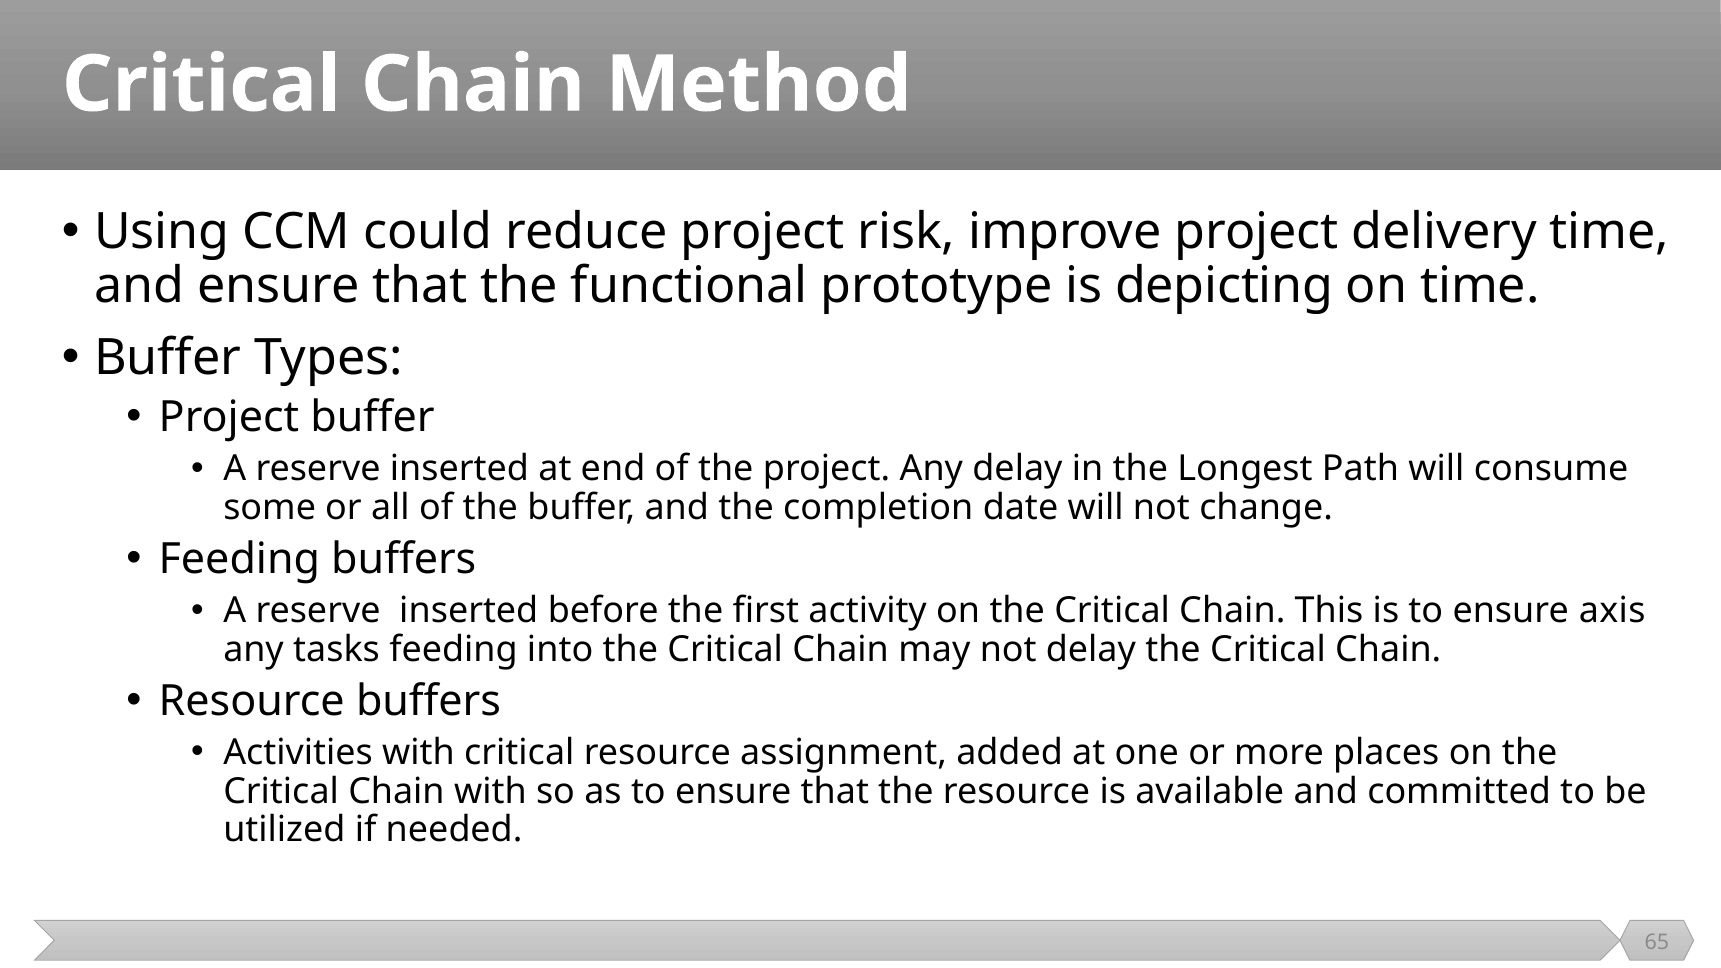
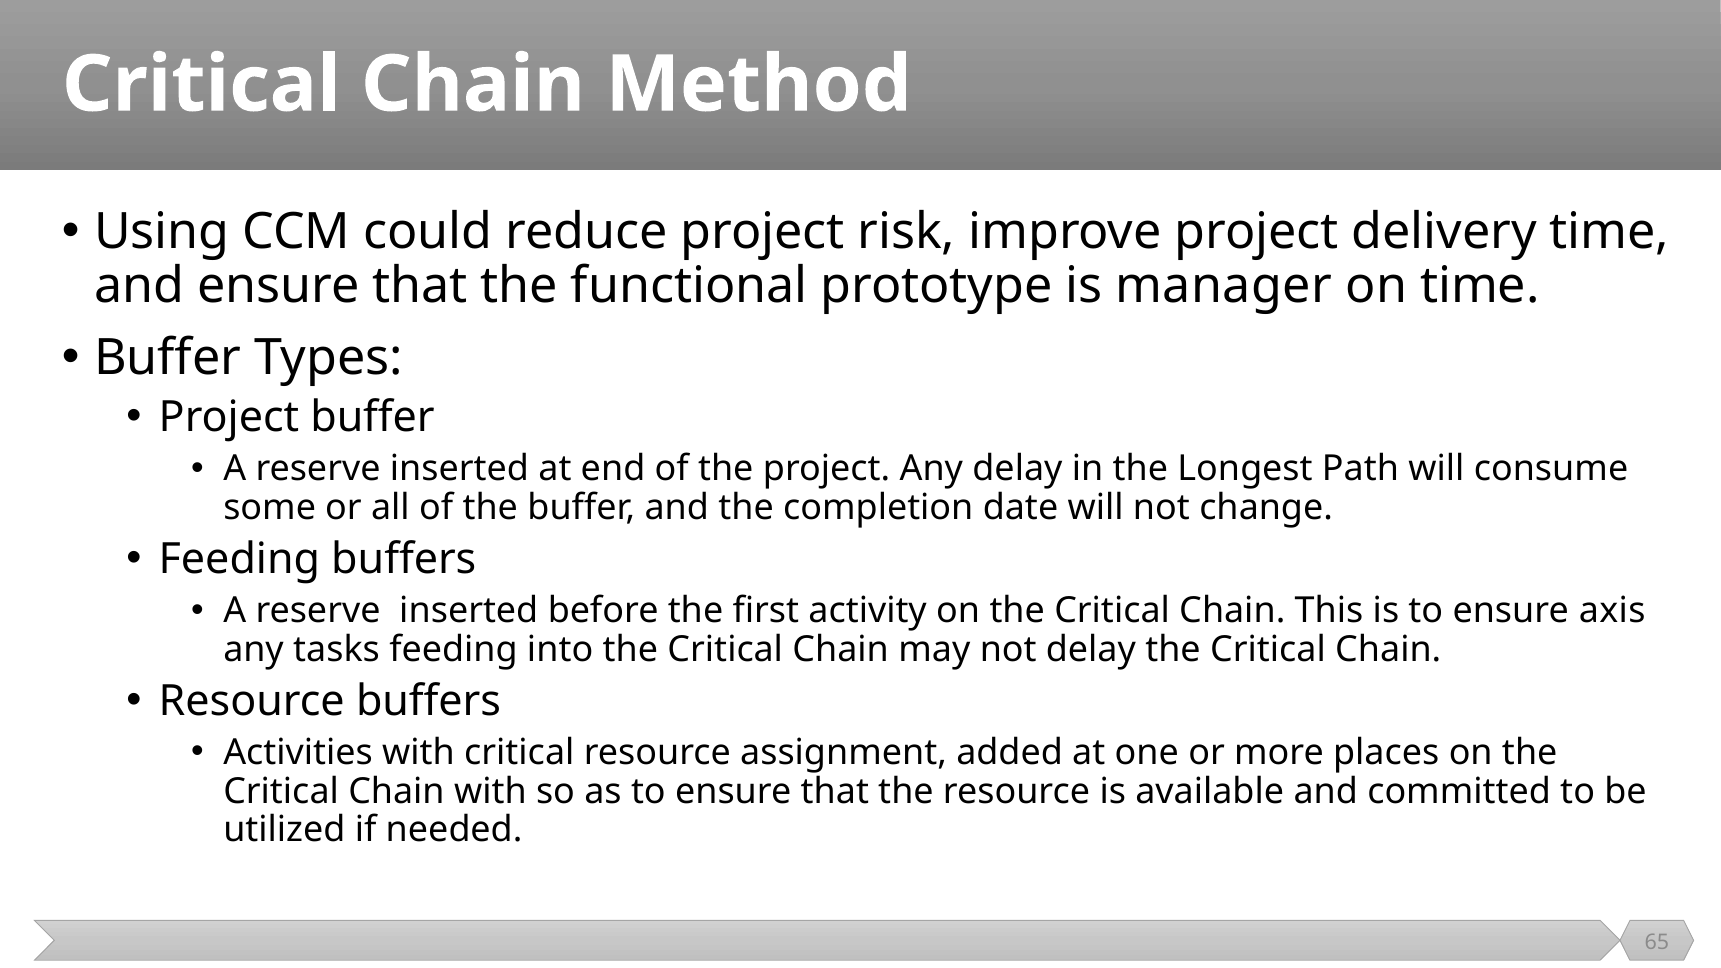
depicting: depicting -> manager
